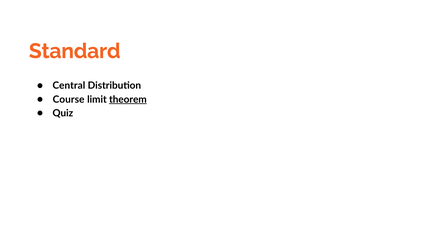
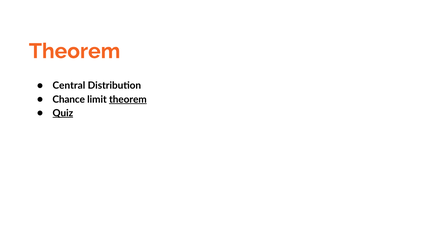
Standard at (75, 51): Standard -> Theorem
Course: Course -> Chance
Quiz underline: none -> present
